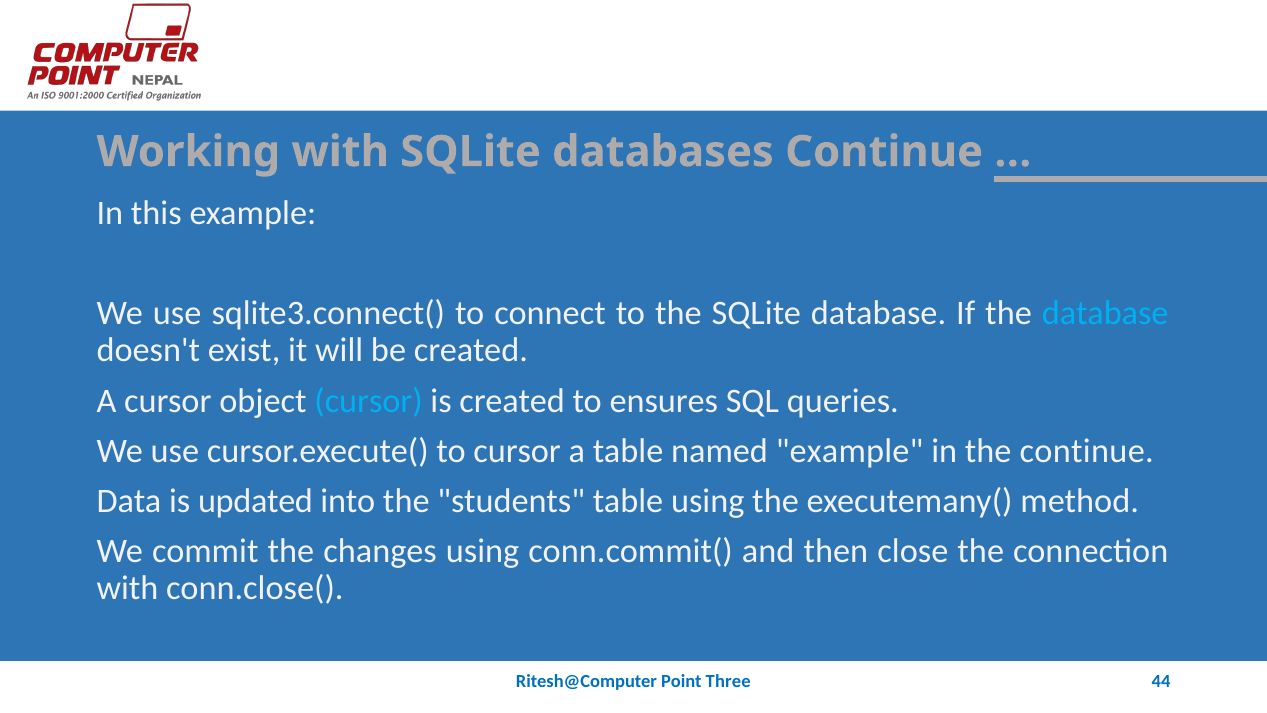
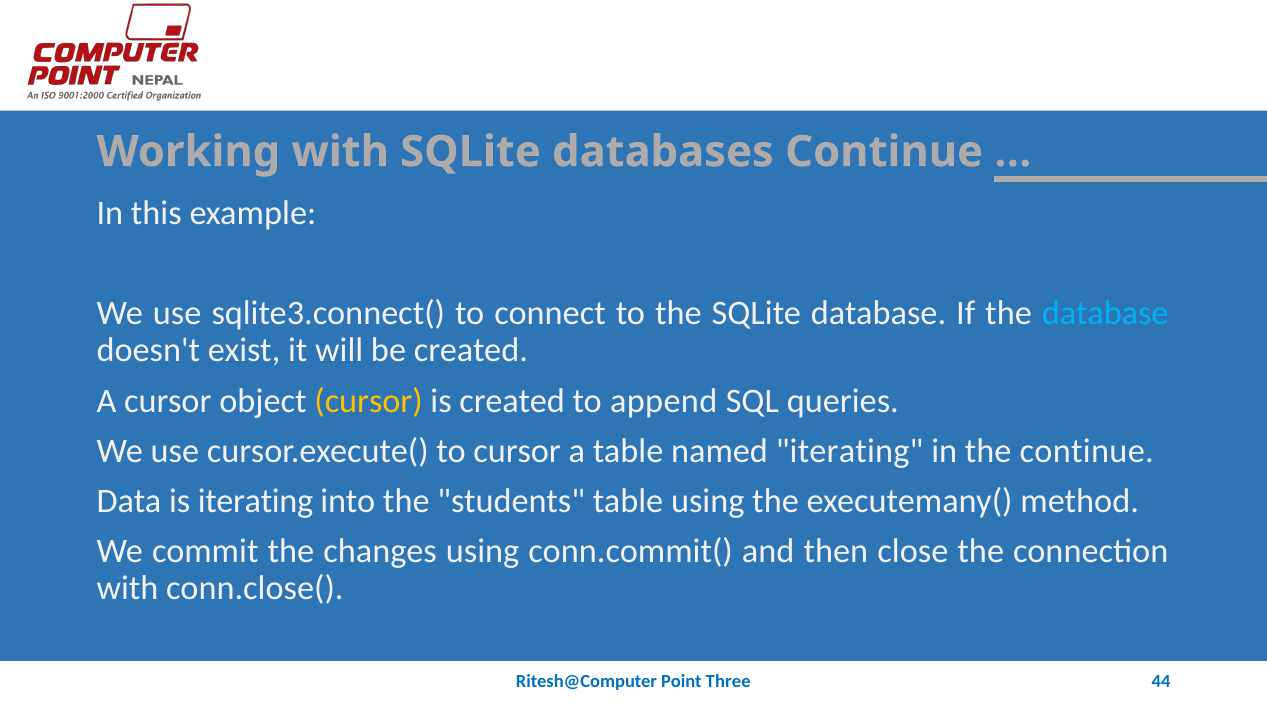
cursor at (369, 401) colour: light blue -> yellow
ensures: ensures -> append
named example: example -> iterating
is updated: updated -> iterating
